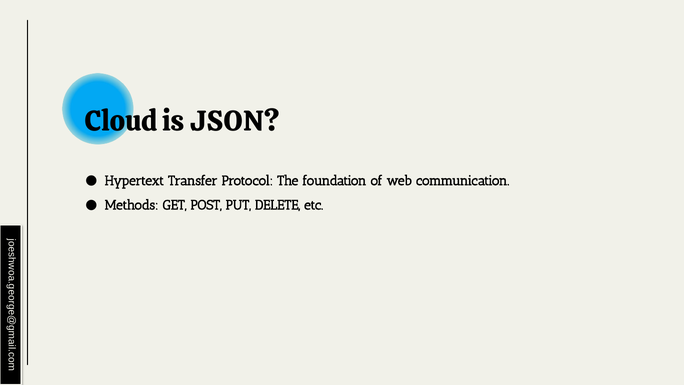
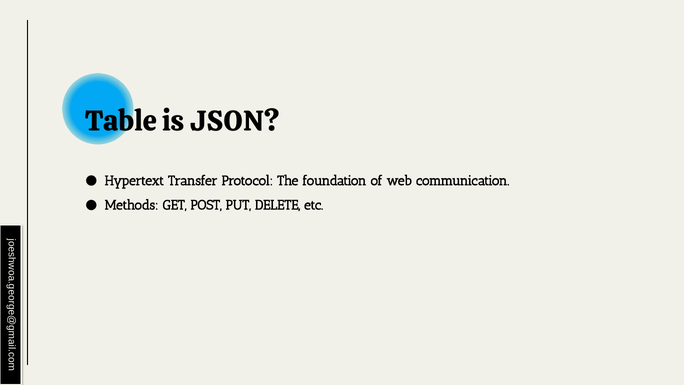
Cloud: Cloud -> Table
